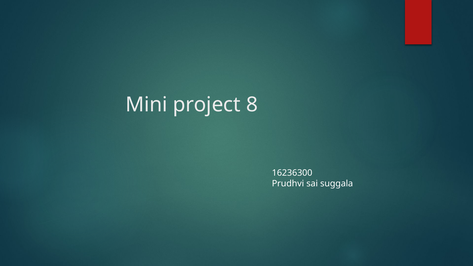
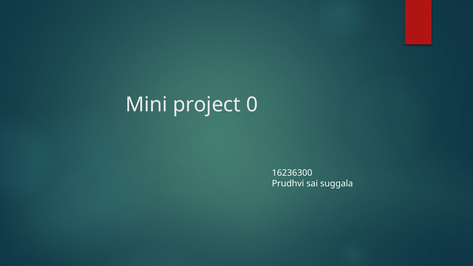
8: 8 -> 0
